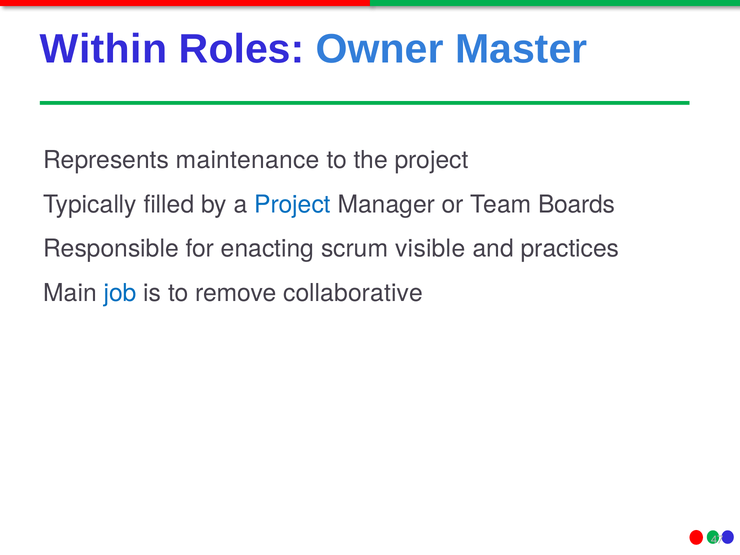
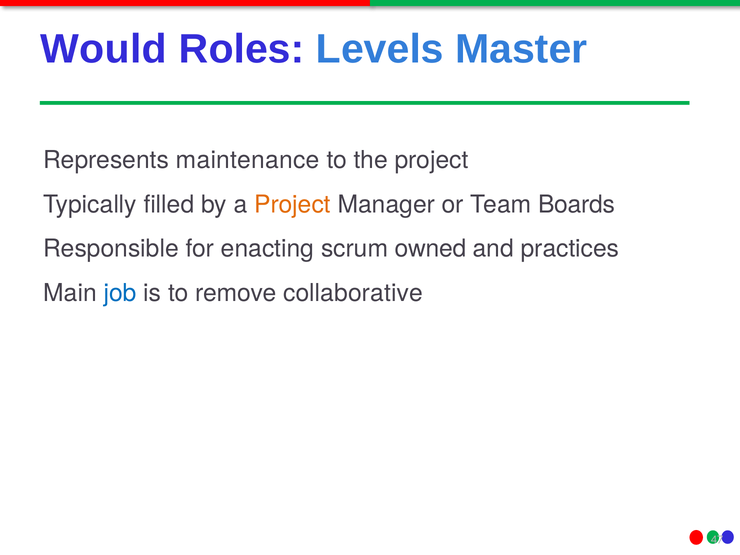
Within: Within -> Would
Owner: Owner -> Levels
Project at (292, 204) colour: blue -> orange
visible: visible -> owned
